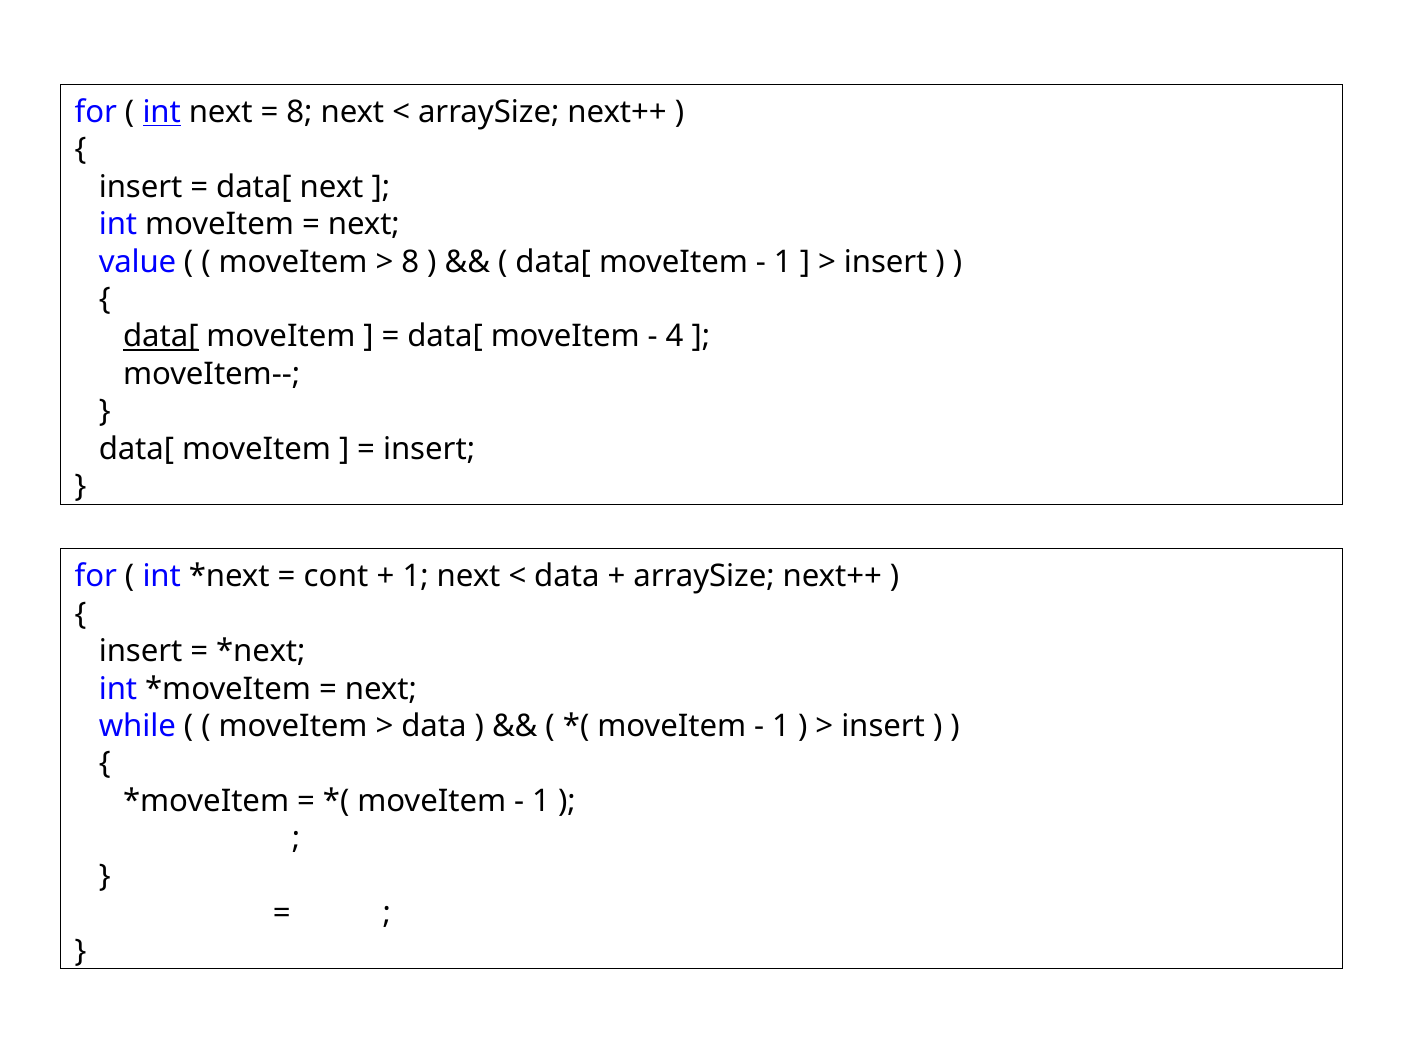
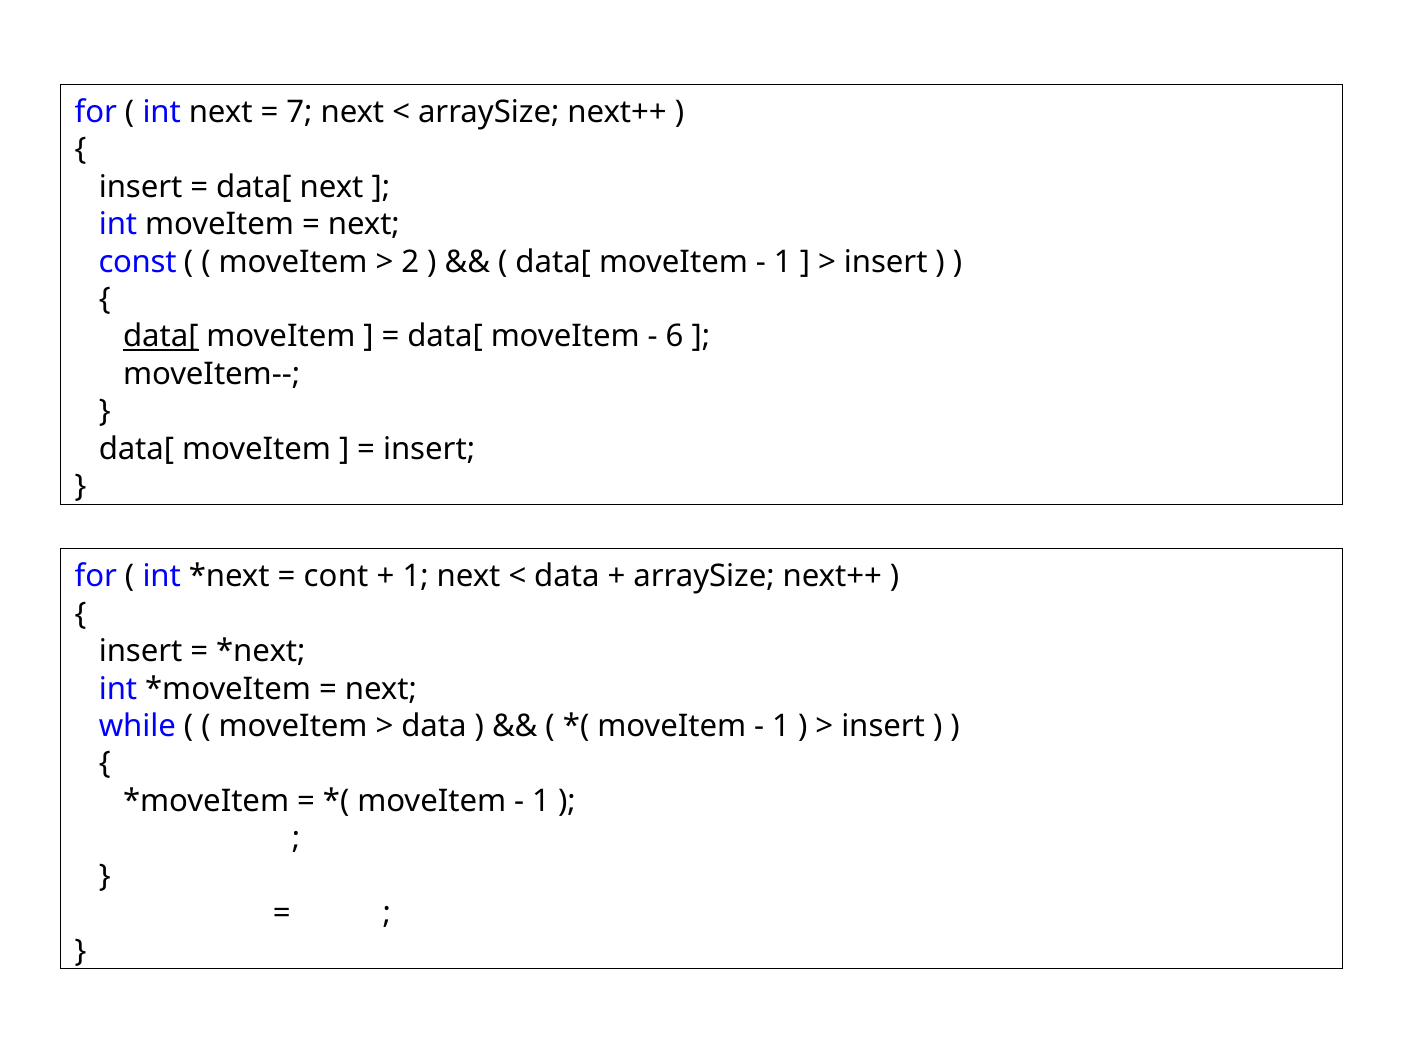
int at (162, 112) underline: present -> none
8 at (299, 112): 8 -> 7
value: value -> const
8 at (410, 262): 8 -> 2
4: 4 -> 6
